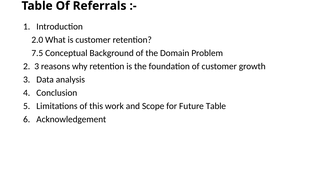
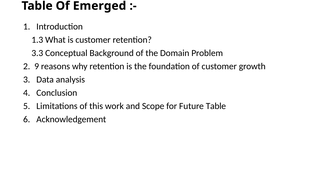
Referrals: Referrals -> Emerged
2.0: 2.0 -> 1.3
7.5: 7.5 -> 3.3
2 3: 3 -> 9
